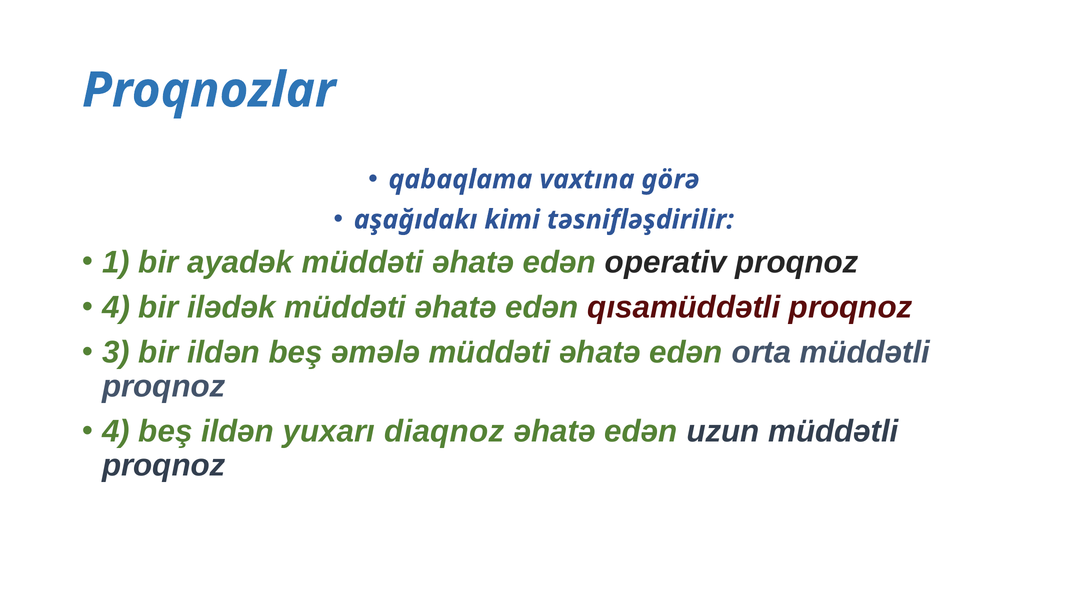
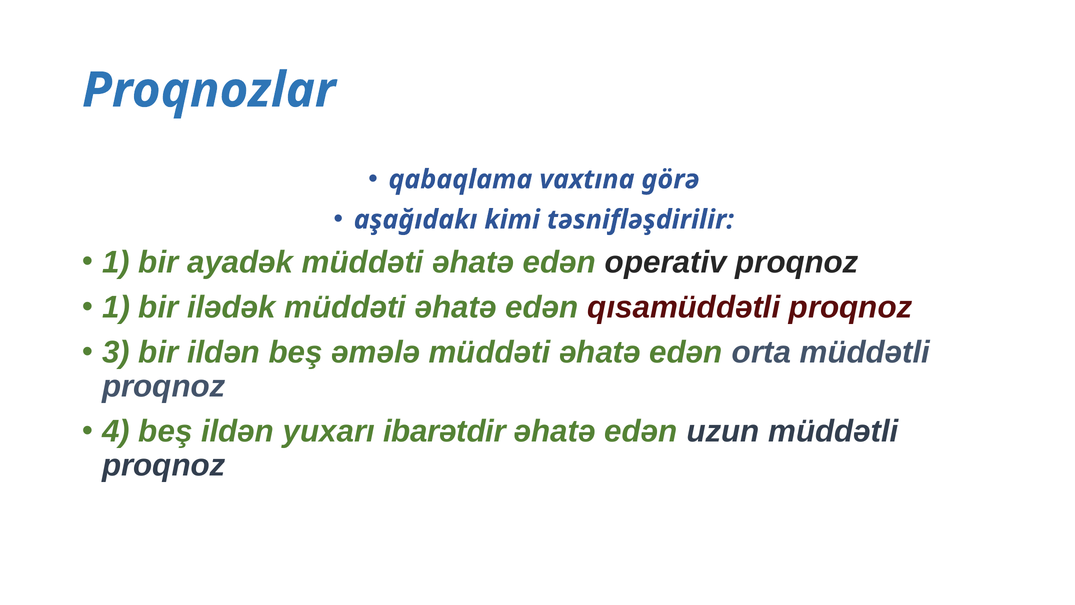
4 at (116, 307): 4 -> 1
diaqnoz: diaqnoz -> ibarətdir
